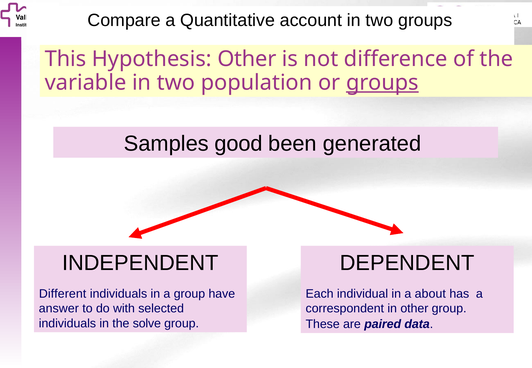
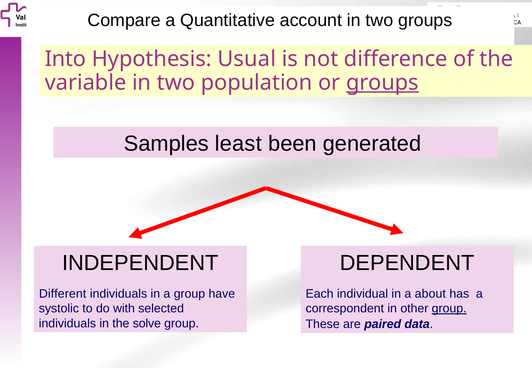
This: This -> Into
Hypothesis Other: Other -> Usual
good: good -> least
answer: answer -> systolic
group at (449, 309) underline: none -> present
